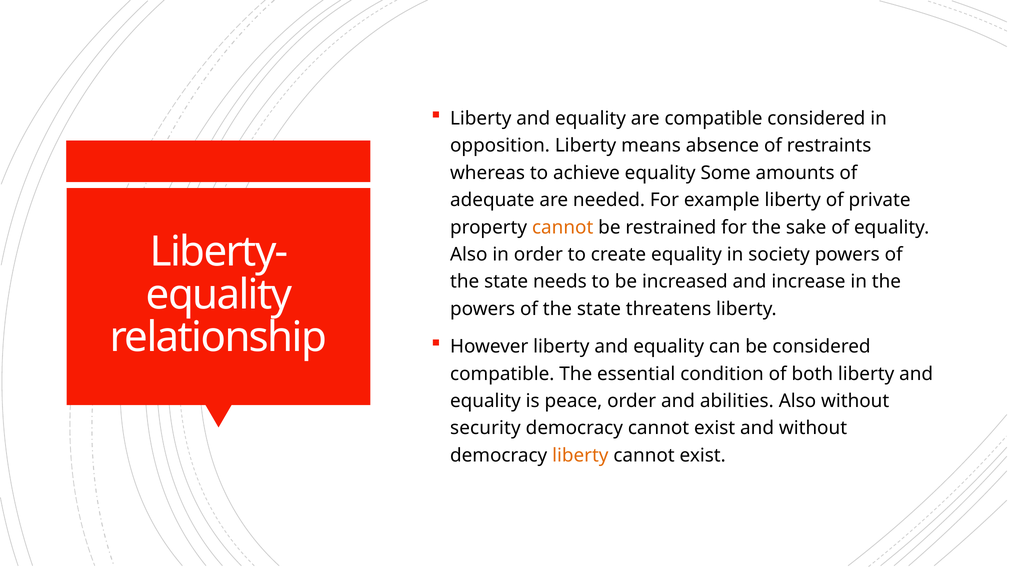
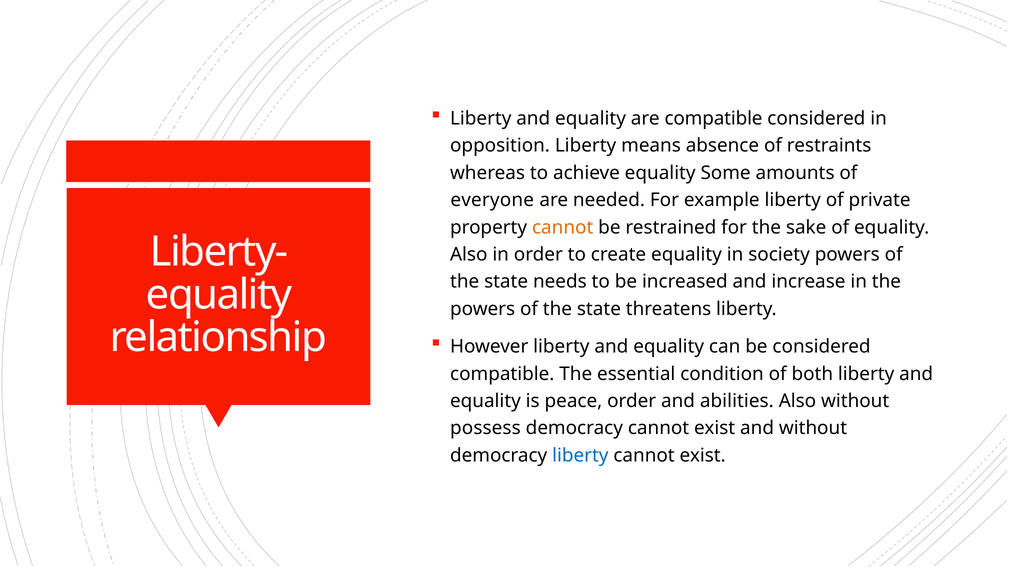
adequate: adequate -> everyone
security: security -> possess
liberty at (580, 456) colour: orange -> blue
